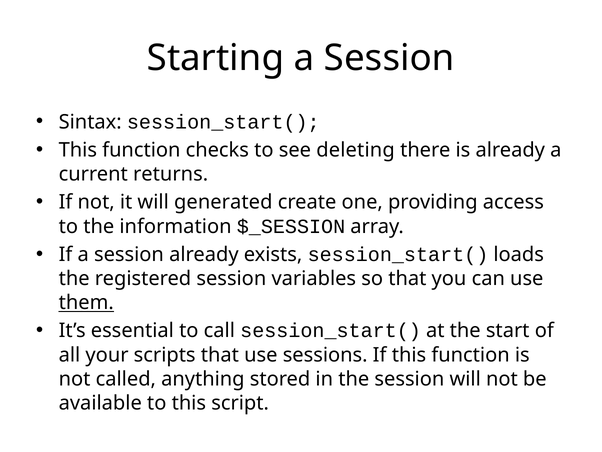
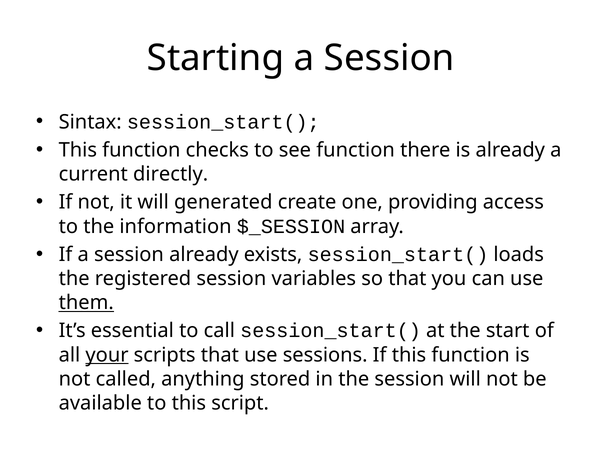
see deleting: deleting -> function
returns: returns -> directly
your underline: none -> present
